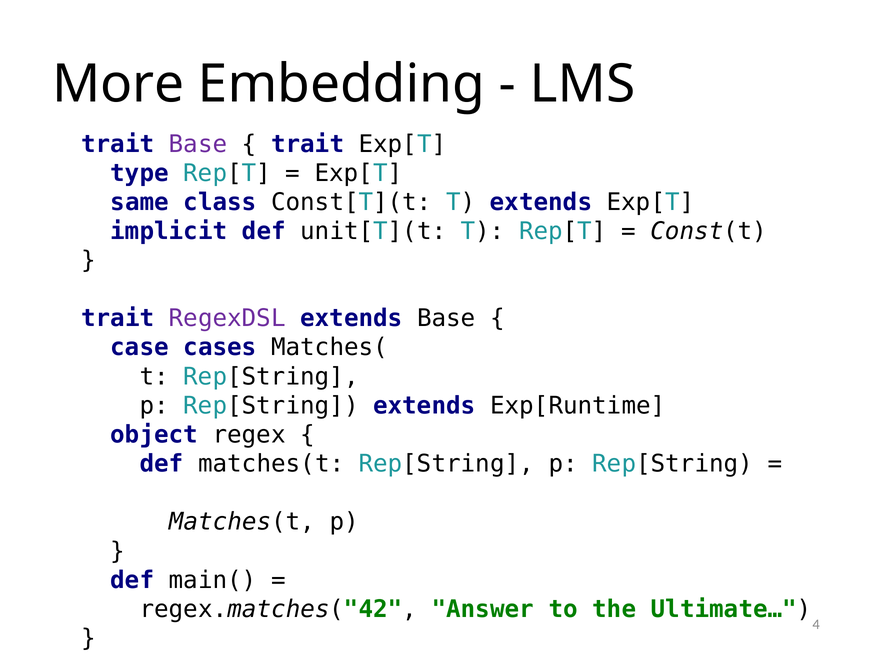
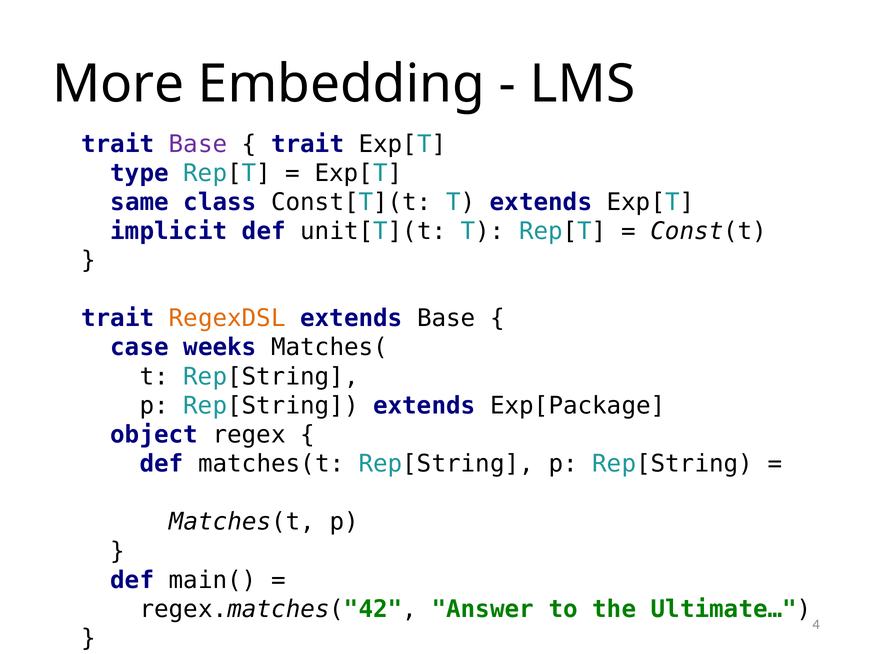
RegexDSL colour: purple -> orange
cases: cases -> weeks
Exp[Runtime: Exp[Runtime -> Exp[Package
